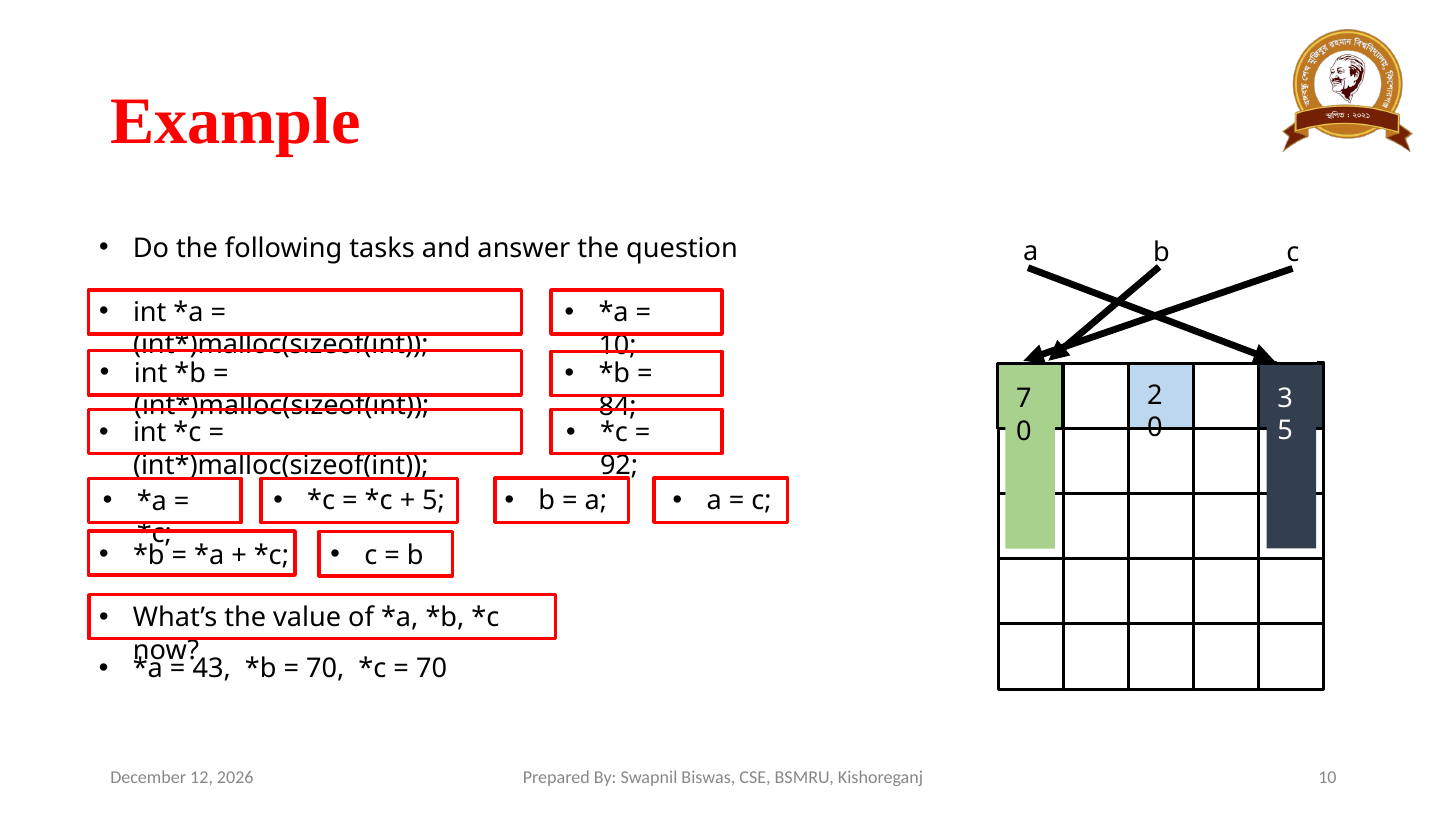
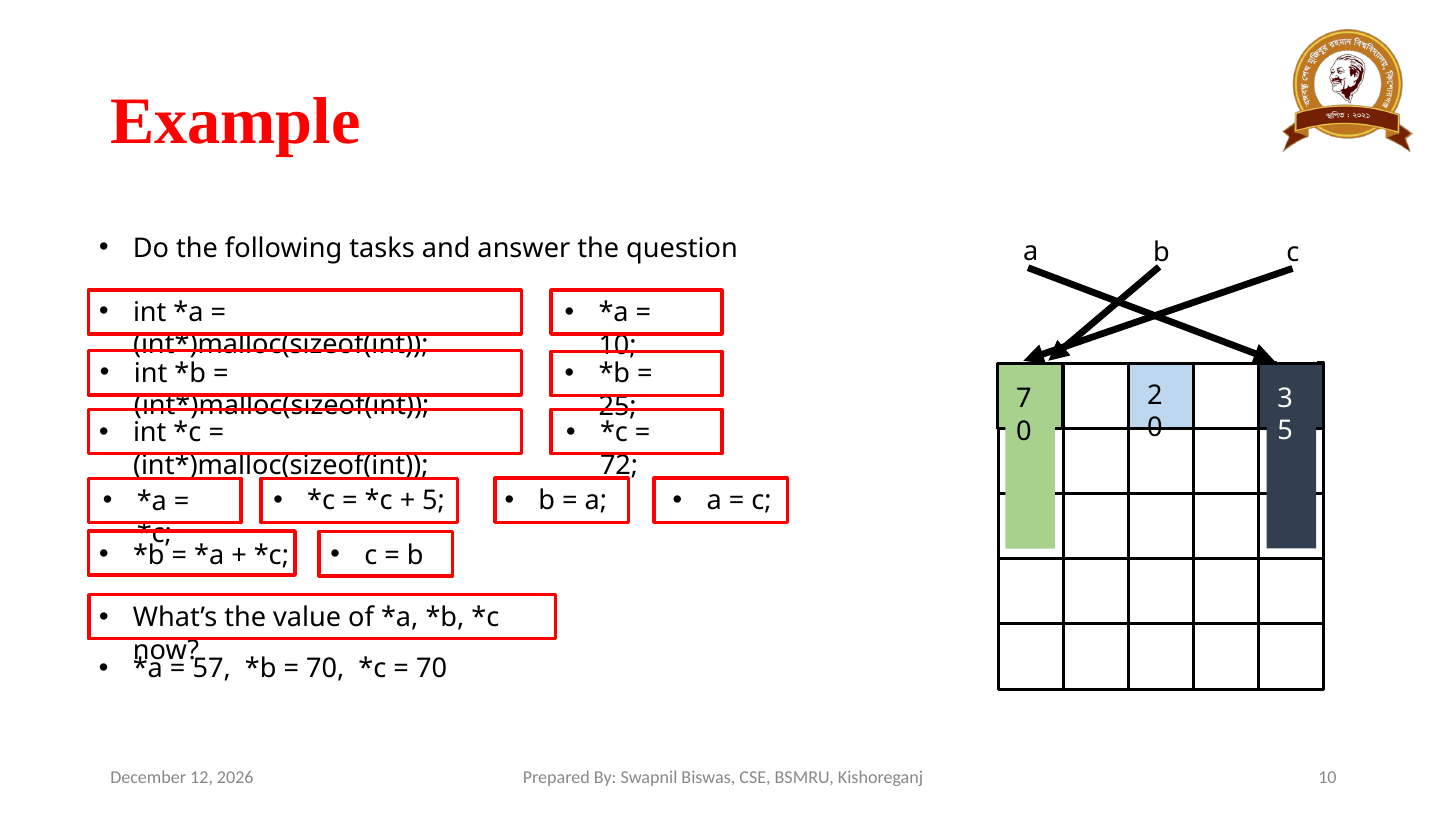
84: 84 -> 25
92: 92 -> 72
43: 43 -> 57
